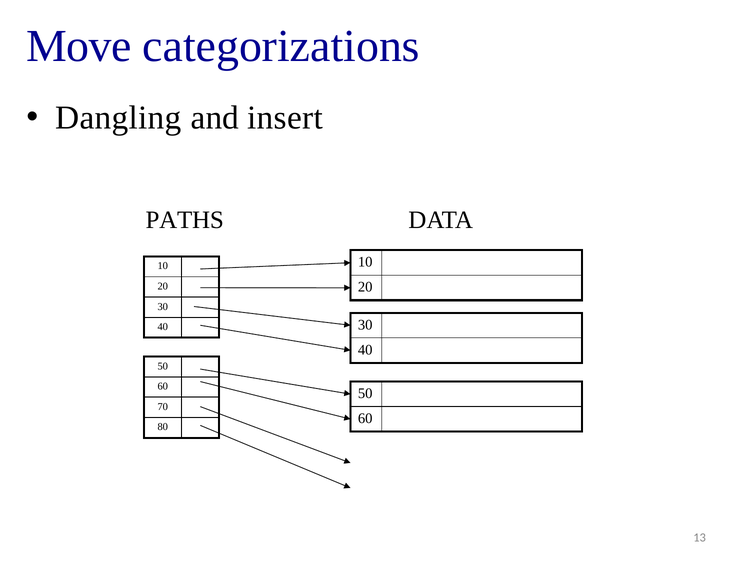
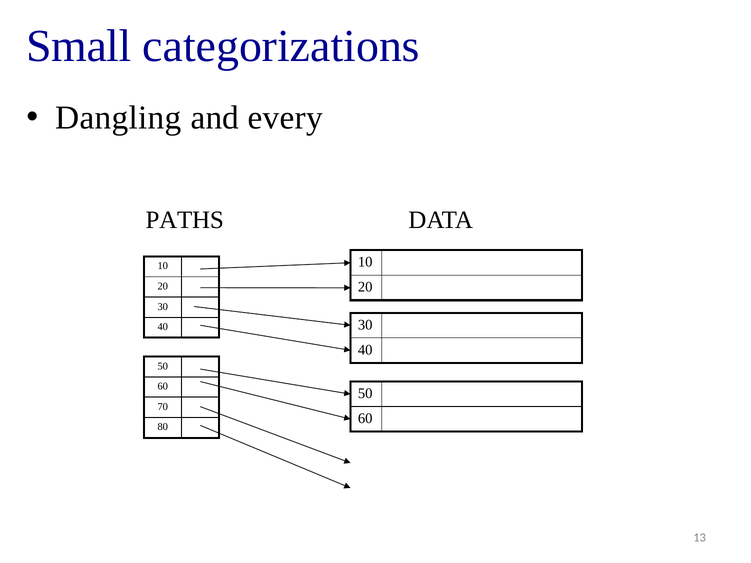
Move: Move -> Small
insert: insert -> every
